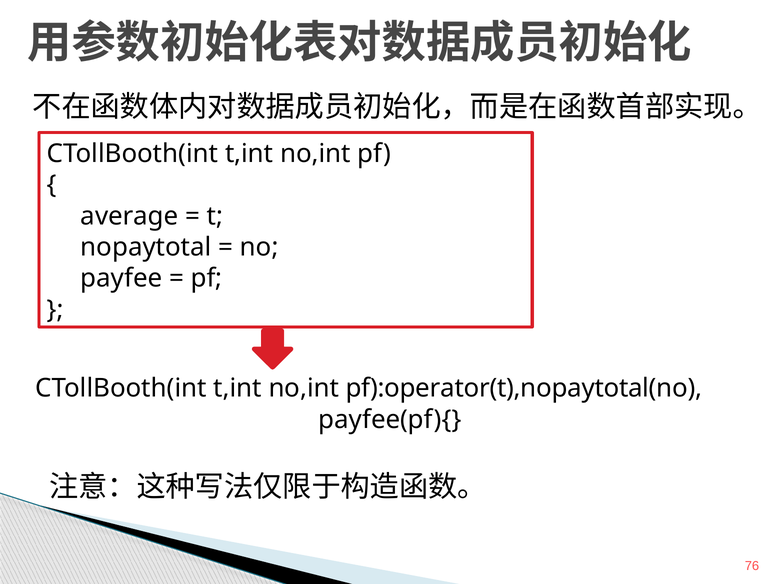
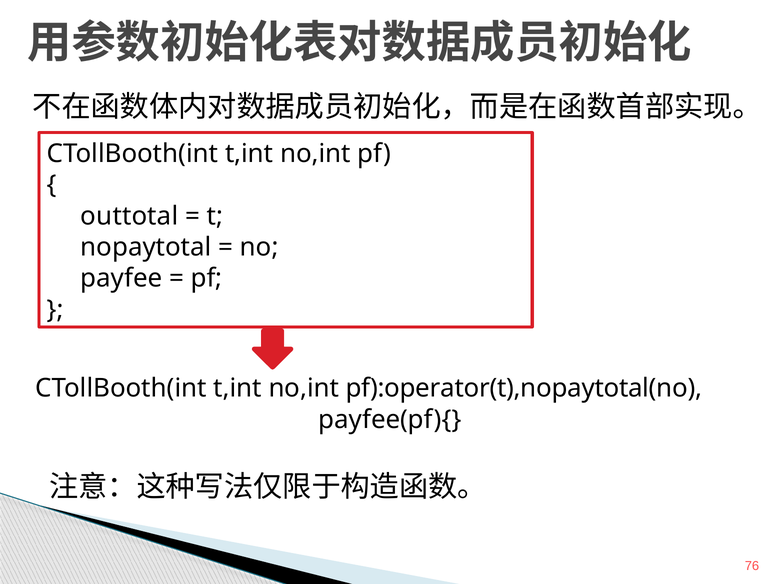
average: average -> outtotal
